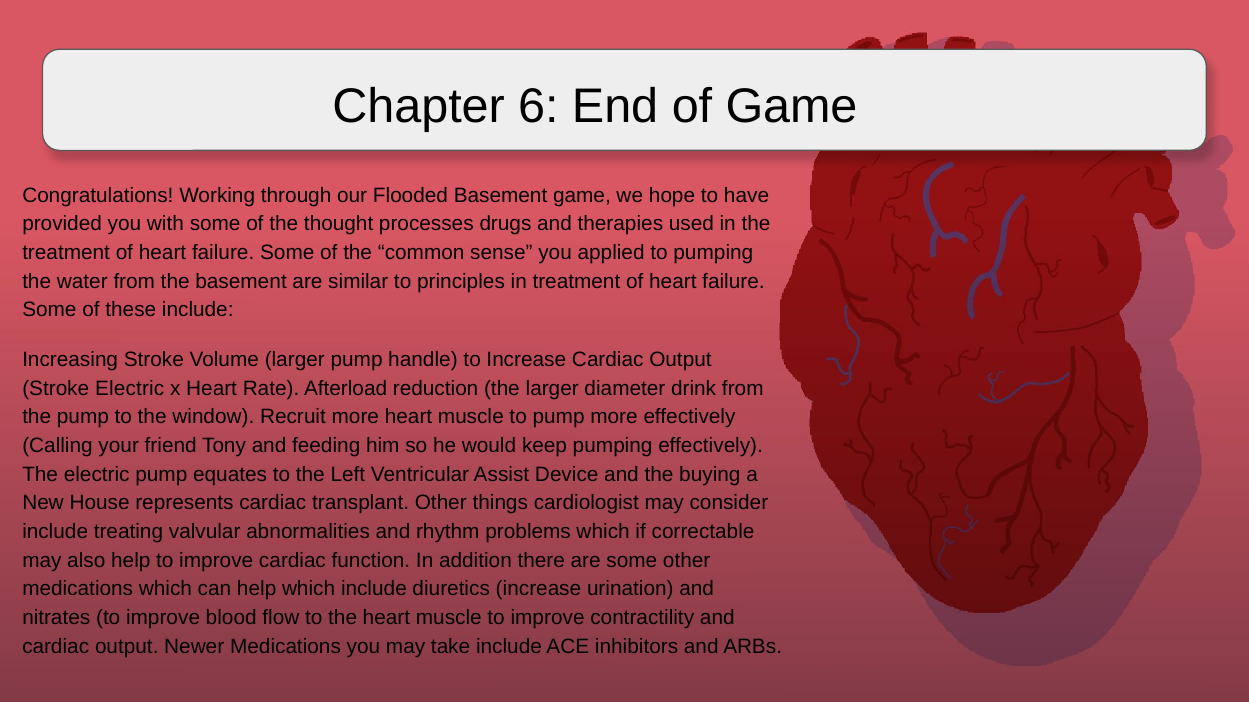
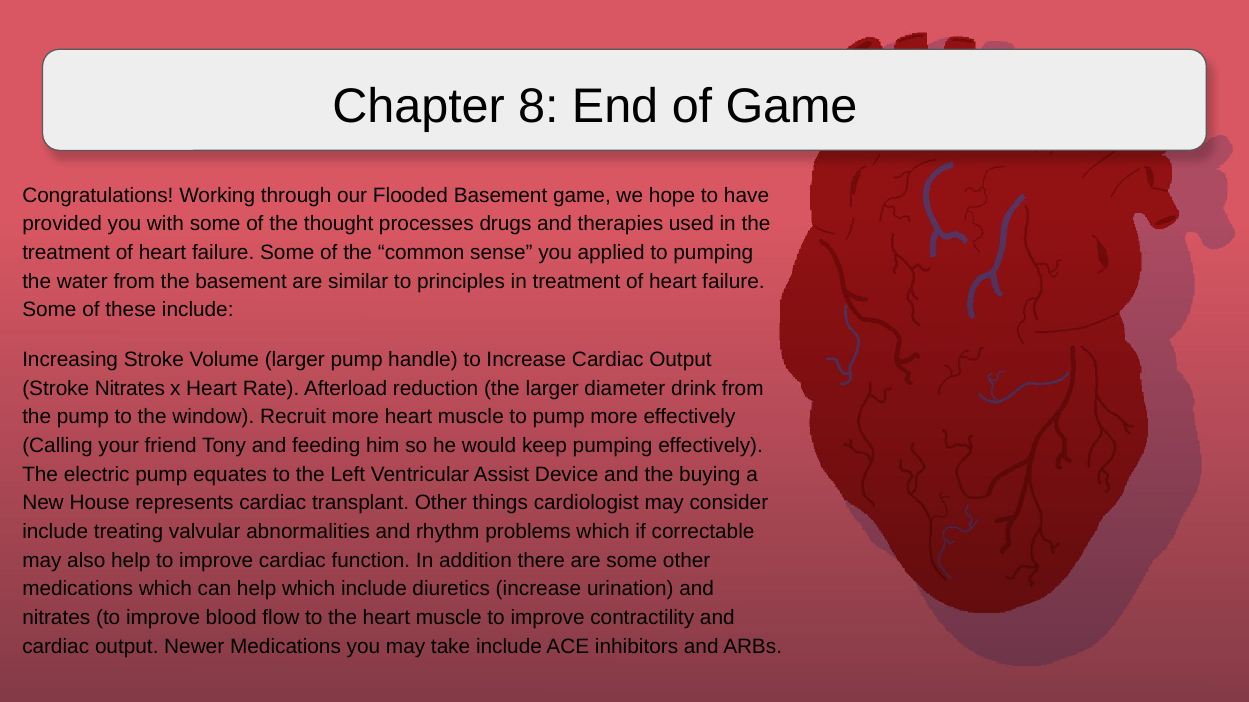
6: 6 -> 8
Stroke Electric: Electric -> Nitrates
